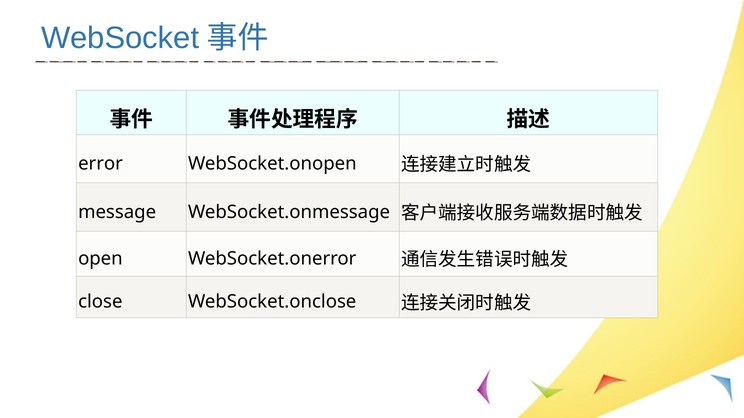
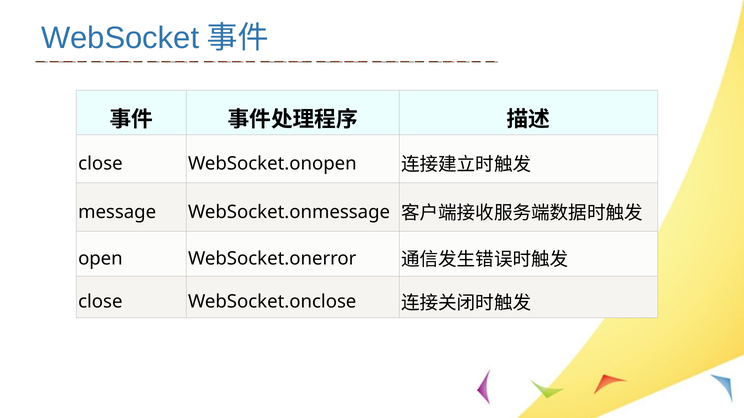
error at (100, 164): error -> close
